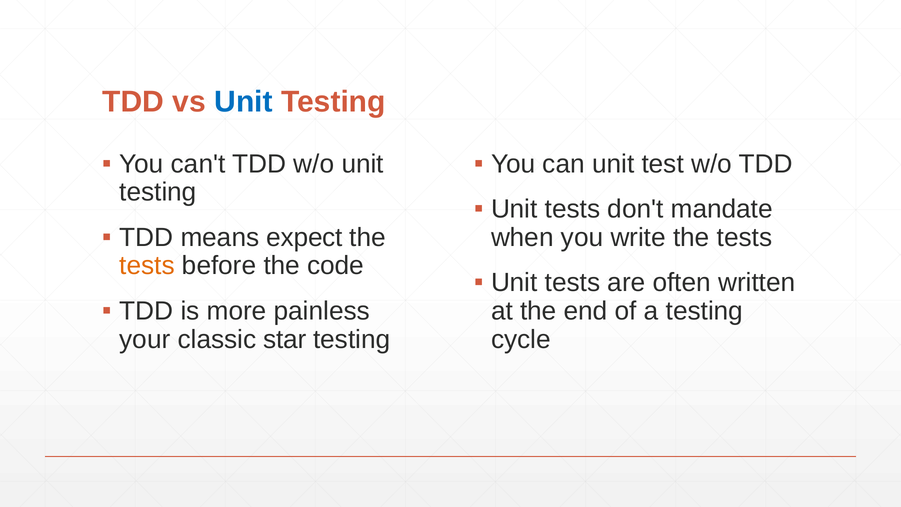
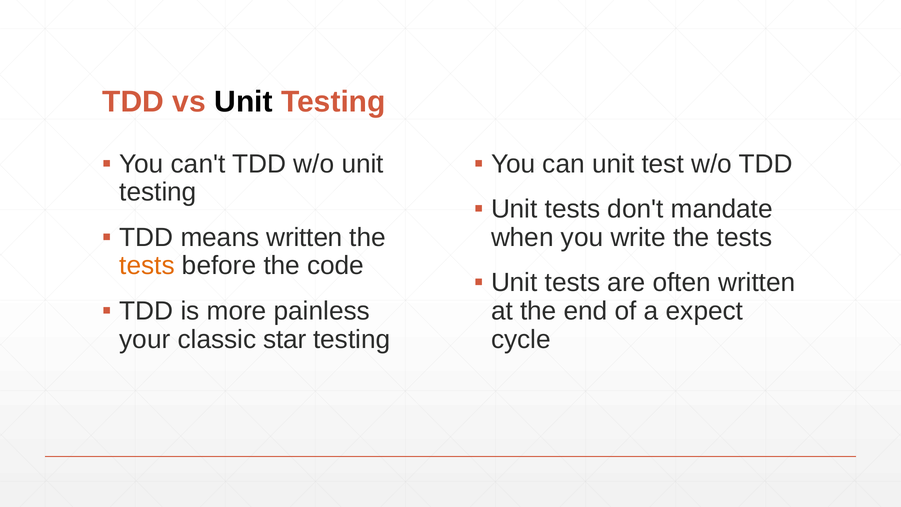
Unit at (244, 102) colour: blue -> black
means expect: expect -> written
a testing: testing -> expect
